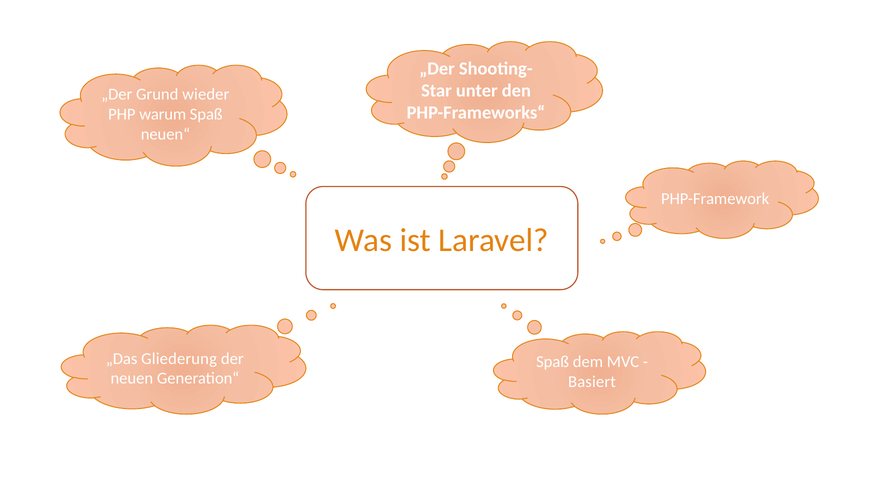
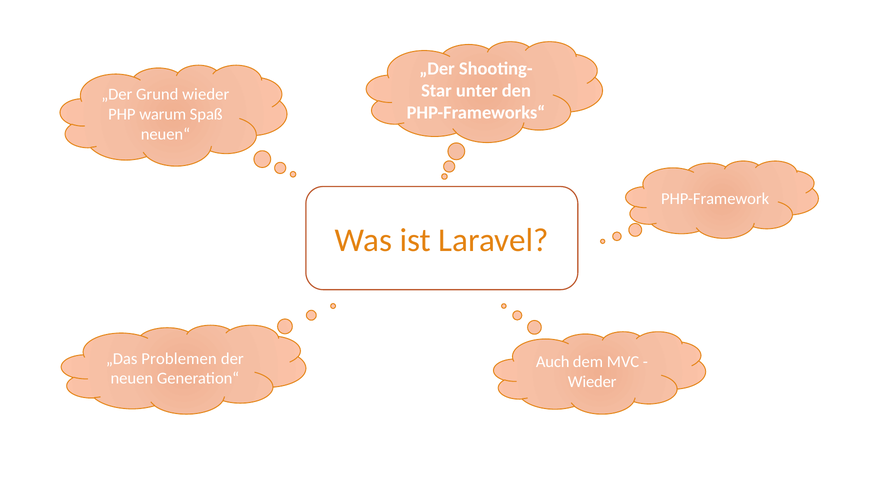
Gliederung: Gliederung -> Problemen
Spaß at (553, 362): Spaß -> Auch
Basiert at (592, 382): Basiert -> Wieder
